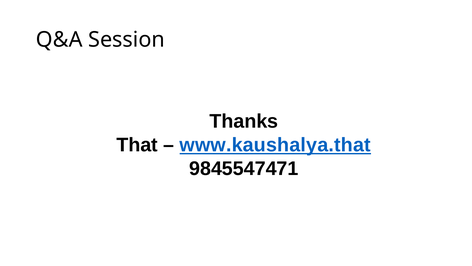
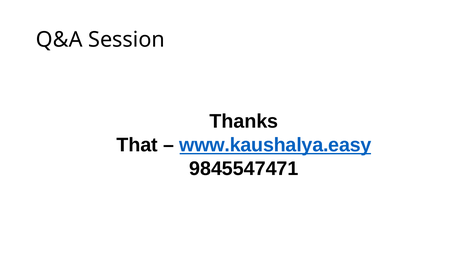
www.kaushalya.that: www.kaushalya.that -> www.kaushalya.easy
